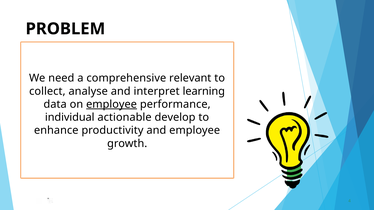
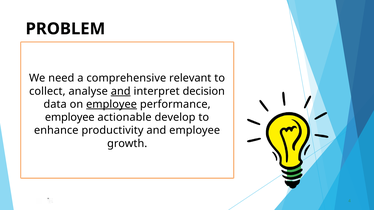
and at (121, 91) underline: none -> present
learning: learning -> decision
individual at (70, 118): individual -> employee
